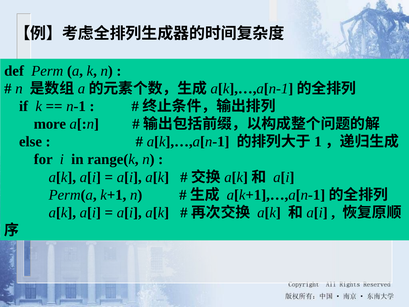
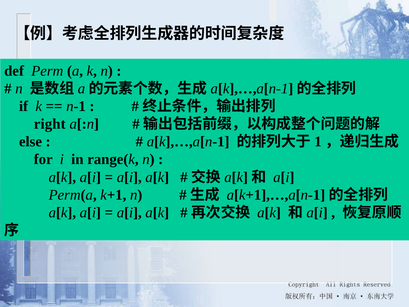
more: more -> right
